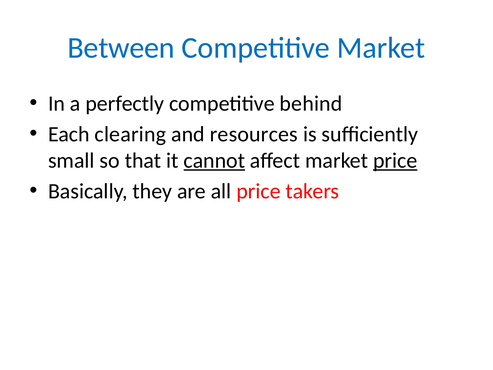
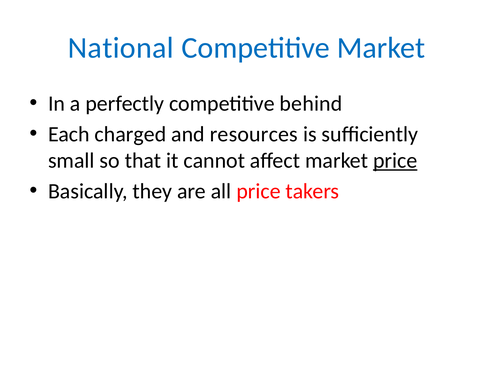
Between: Between -> National
clearing: clearing -> charged
cannot underline: present -> none
